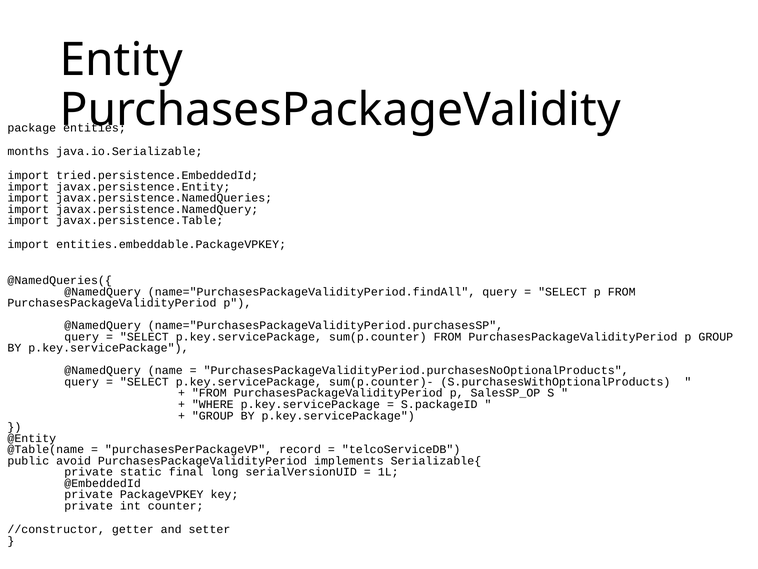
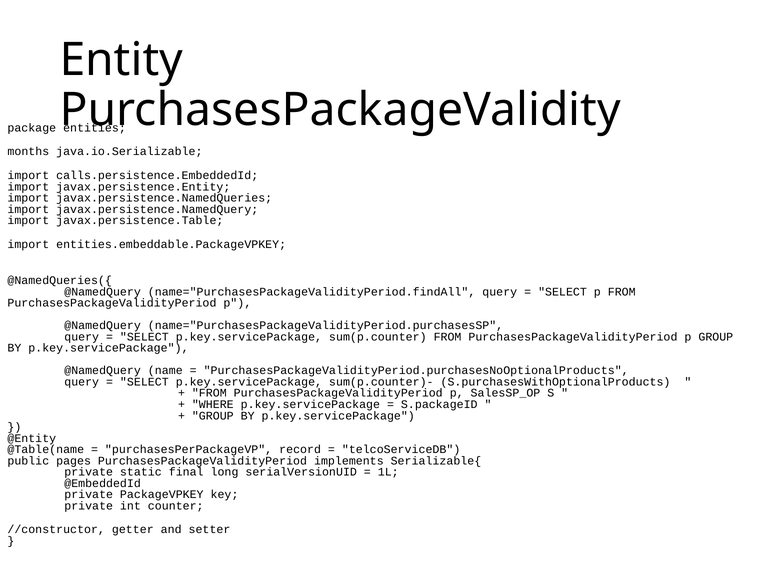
tried.persistence.EmbeddedId: tried.persistence.EmbeddedId -> calls.persistence.EmbeddedId
avoid: avoid -> pages
